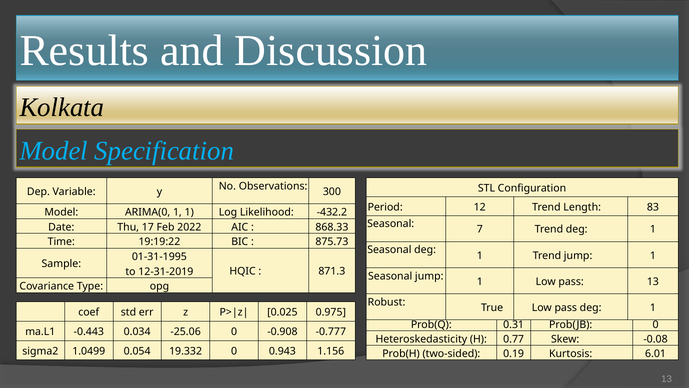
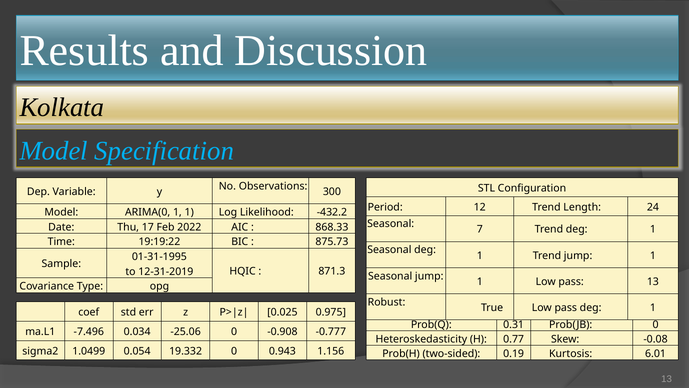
83: 83 -> 24
-0.443: -0.443 -> -7.496
